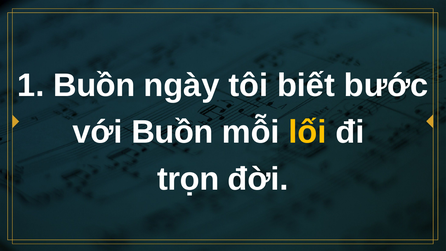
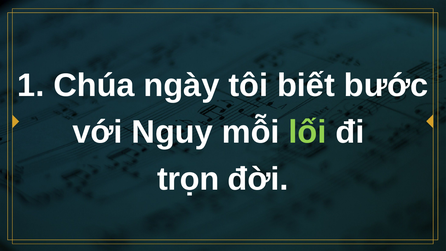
1 Buồn: Buồn -> Chúa
với Buồn: Buồn -> Nguy
lối colour: yellow -> light green
